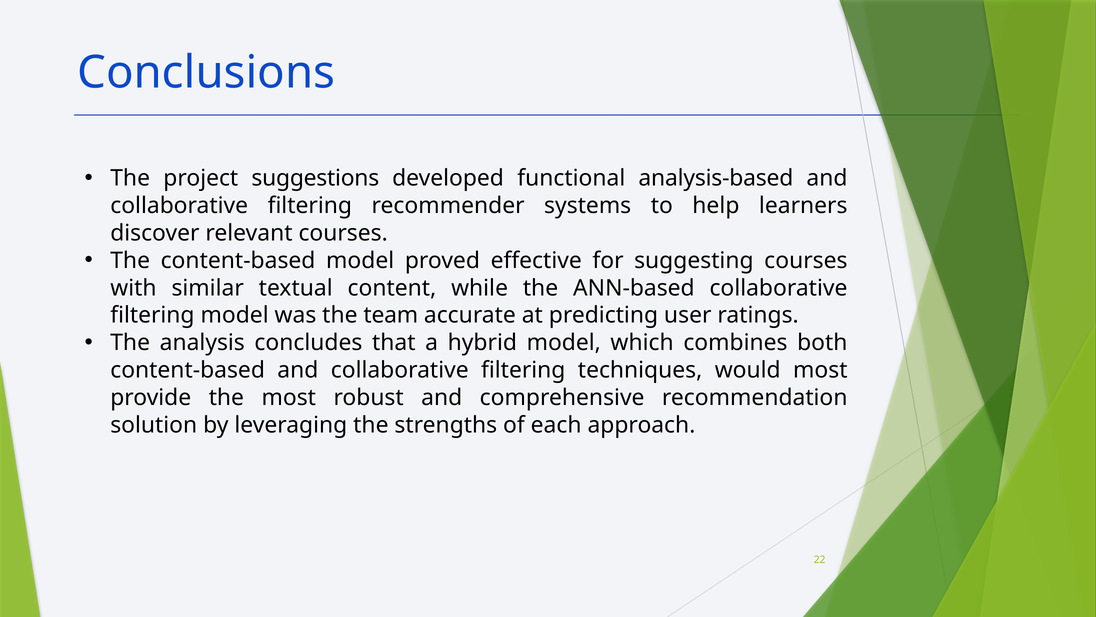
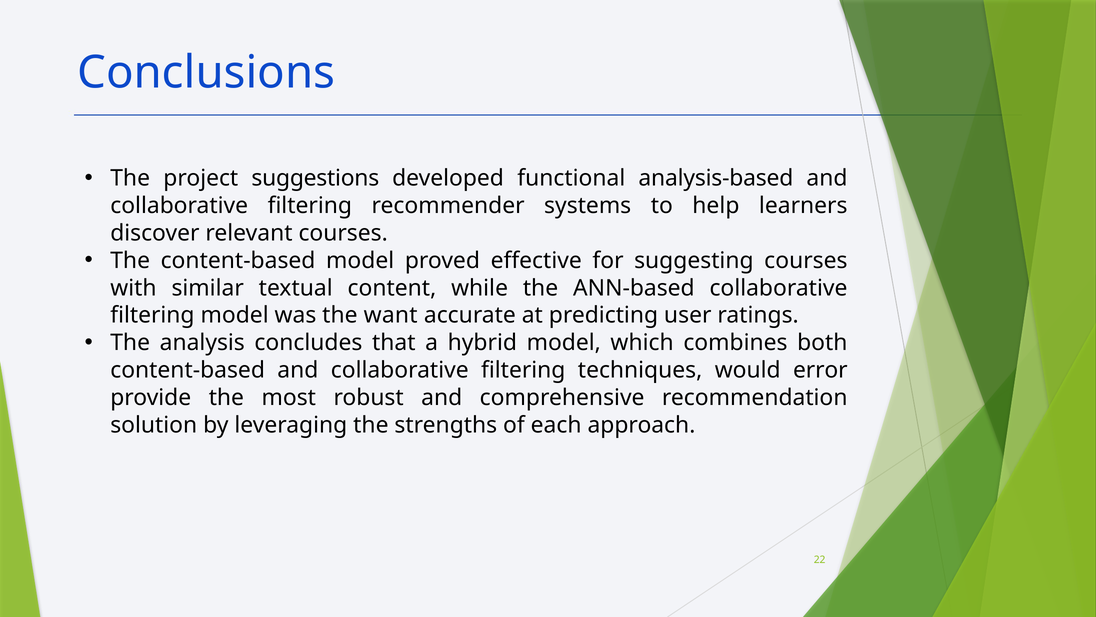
team: team -> want
would most: most -> error
